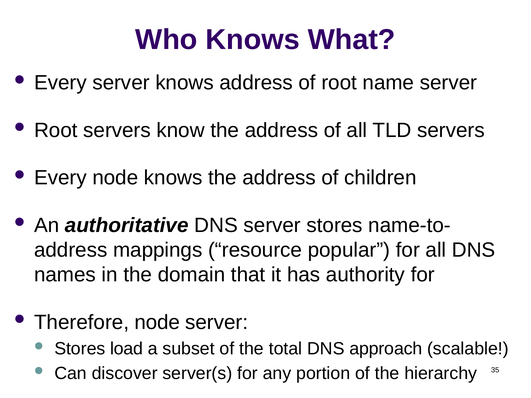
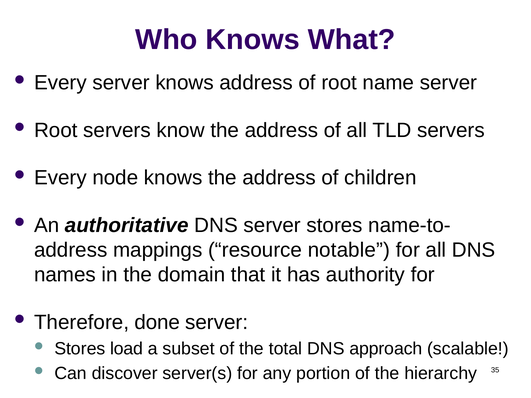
popular: popular -> notable
Therefore node: node -> done
